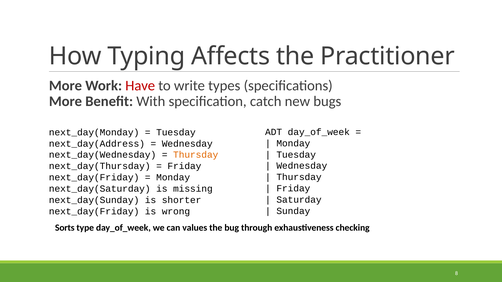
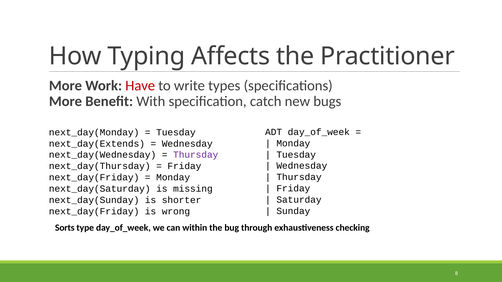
next_day(Address: next_day(Address -> next_day(Extends
Thursday at (196, 155) colour: orange -> purple
values: values -> within
